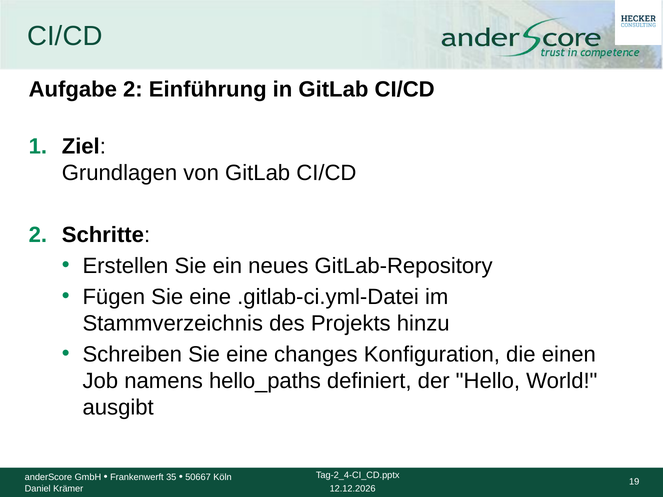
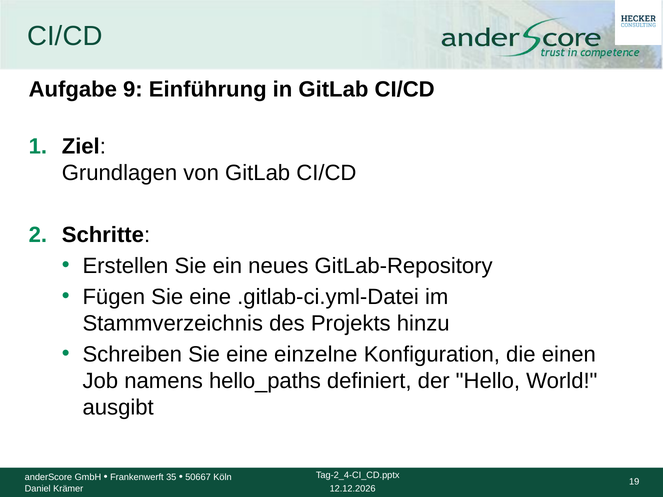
Aufgabe 2: 2 -> 9
changes: changes -> einzelne
